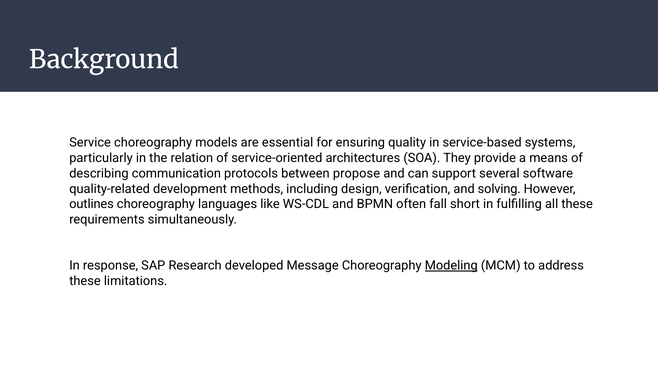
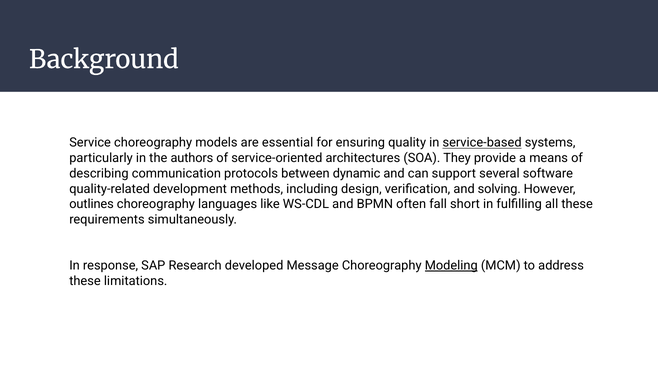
service-based underline: none -> present
relation: relation -> authors
propose: propose -> dynamic
